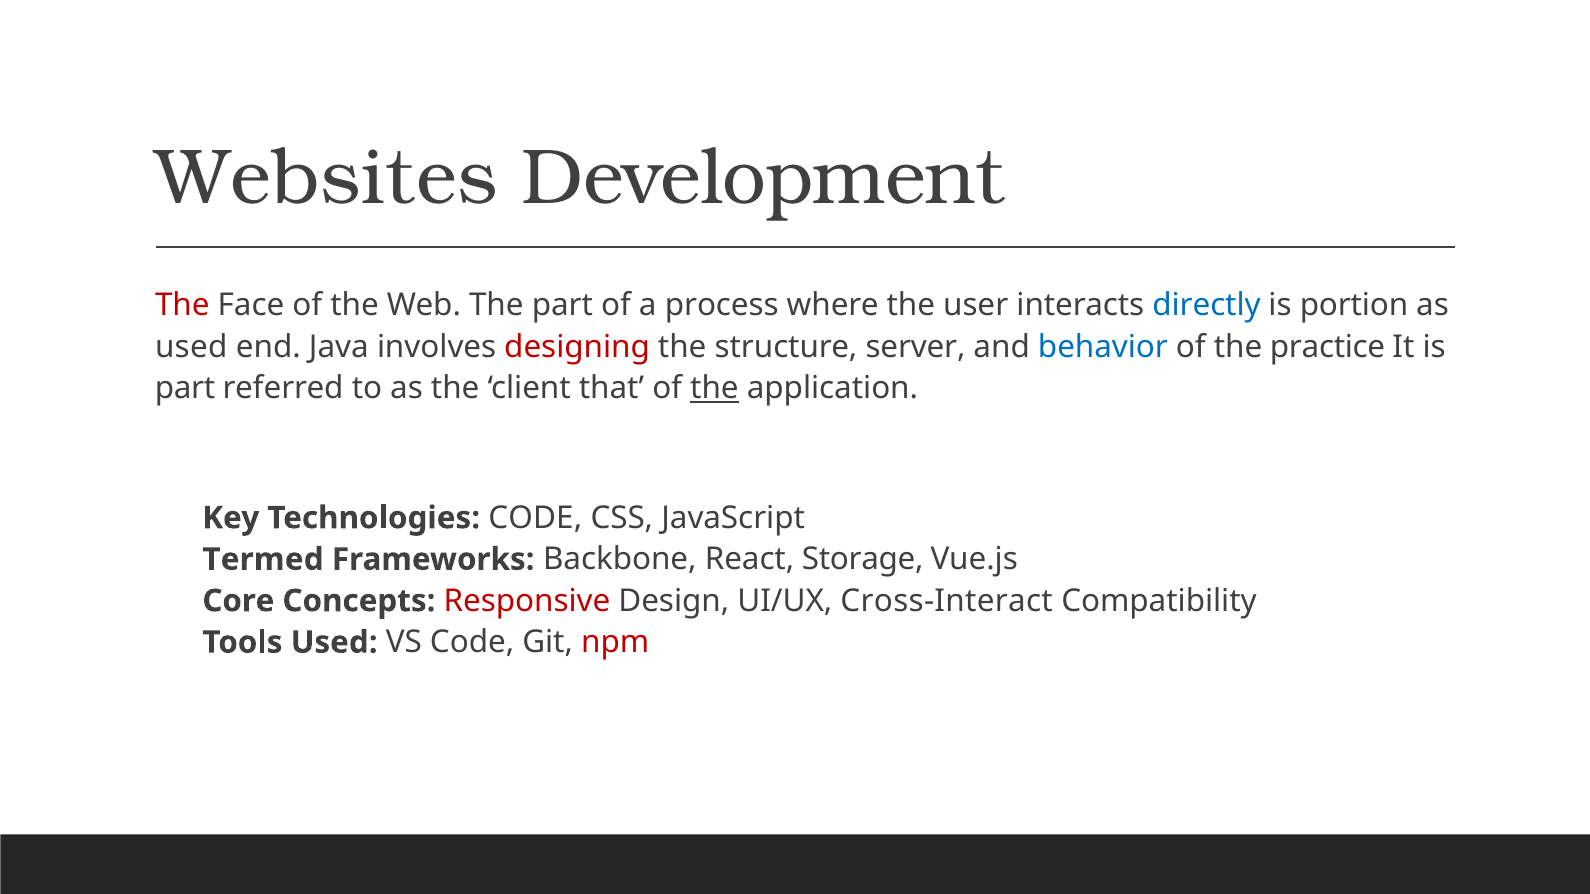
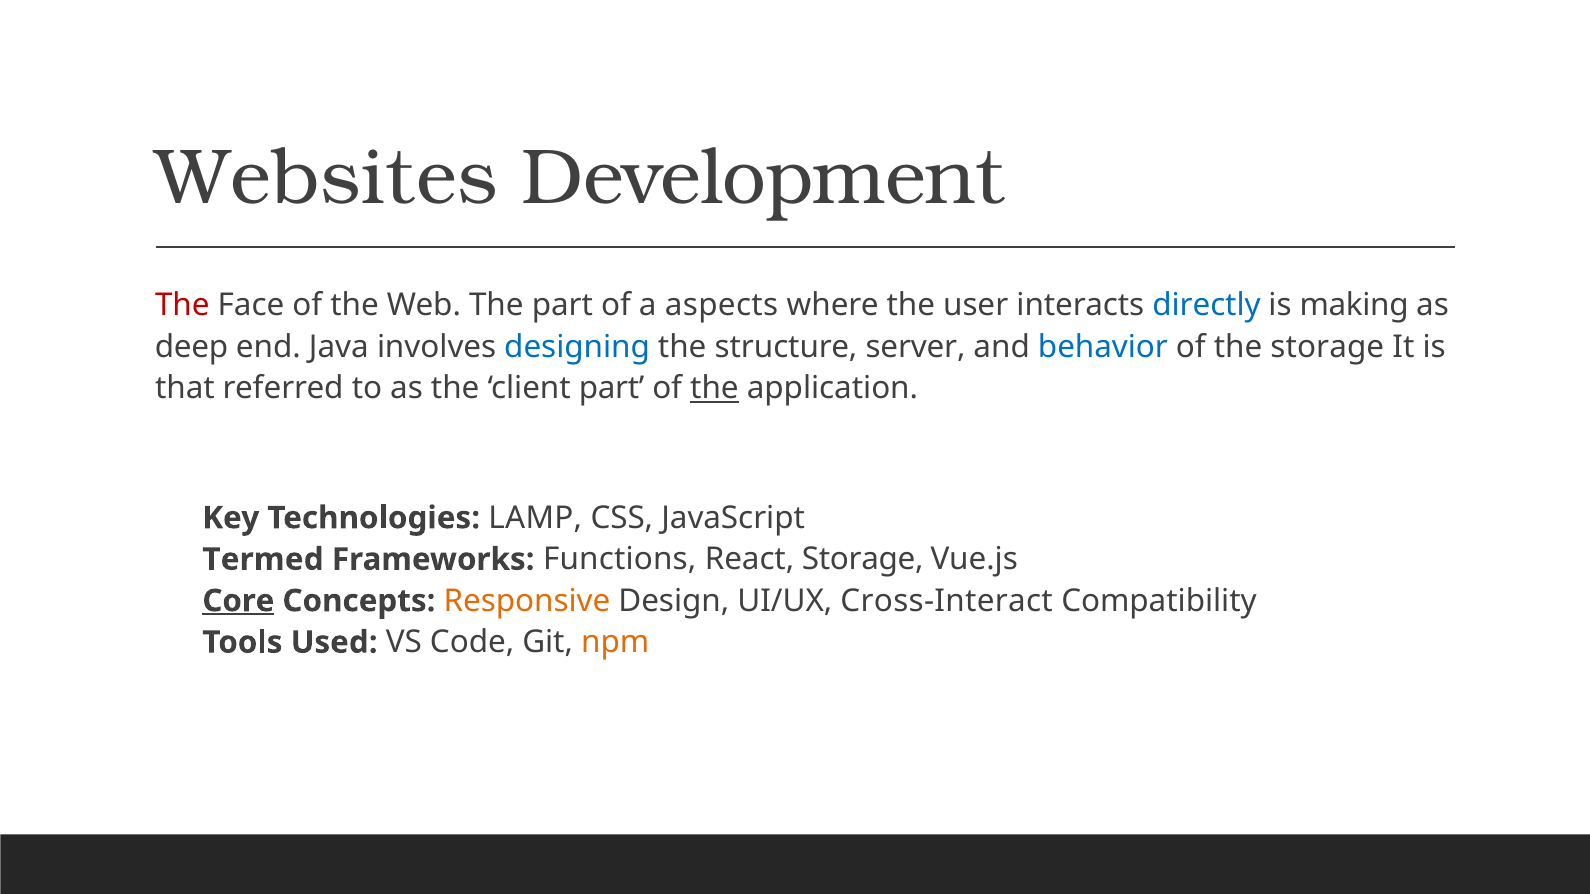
process: process -> aspects
portion: portion -> making
used at (191, 347): used -> deep
designing colour: red -> blue
the practice: practice -> storage
part at (185, 389): part -> that
client that: that -> part
Technologies CODE: CODE -> LAMP
Backbone: Backbone -> Functions
Core underline: none -> present
Responsive colour: red -> orange
npm colour: red -> orange
